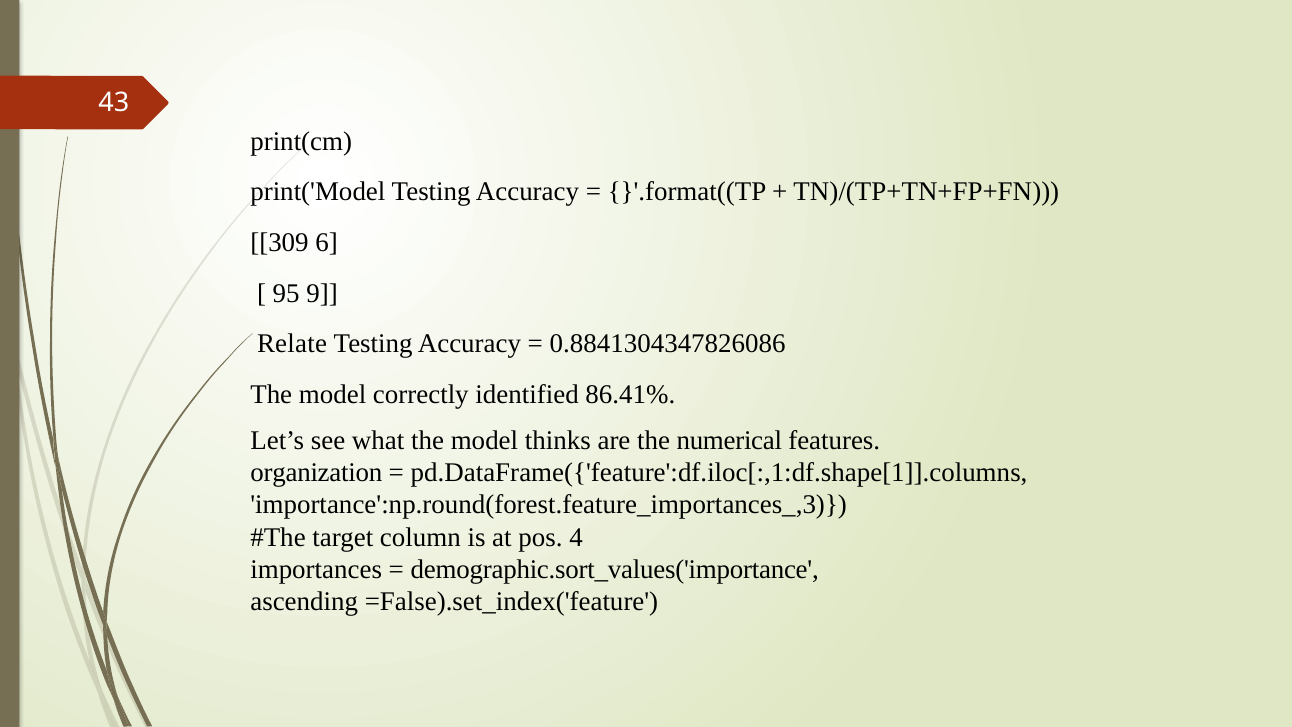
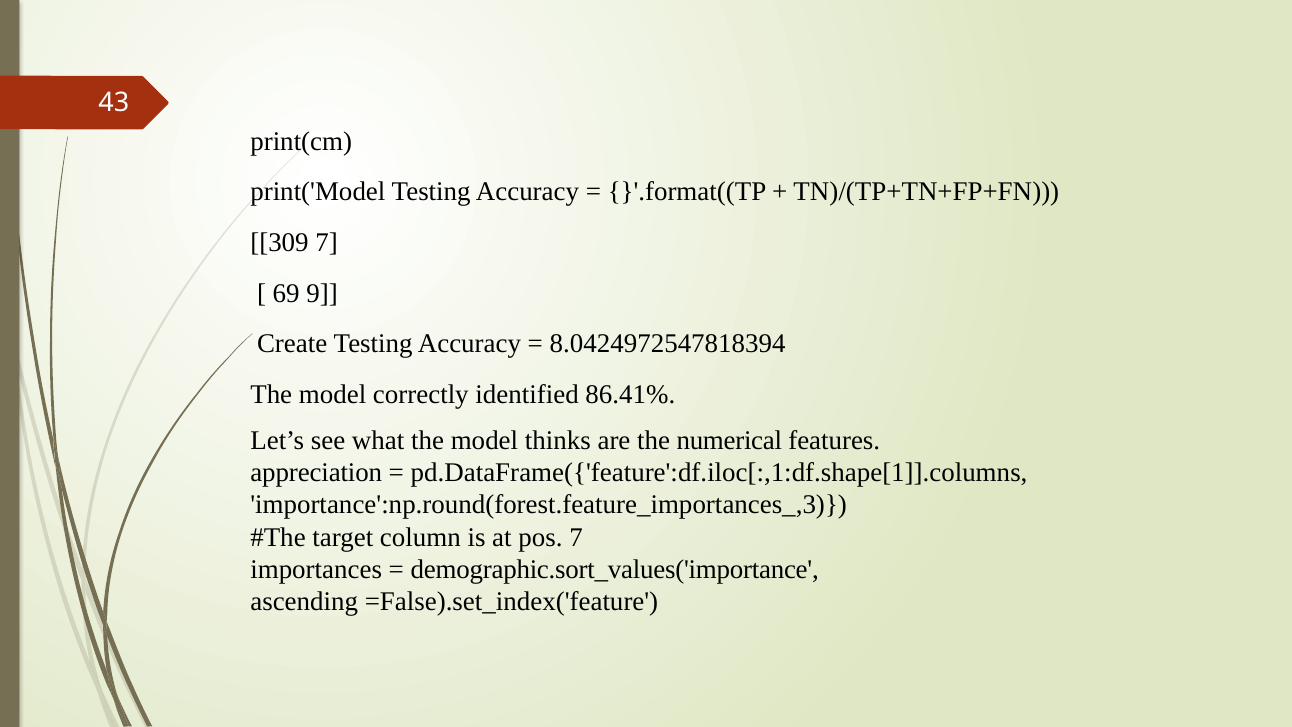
309 6: 6 -> 7
95: 95 -> 69
Relate: Relate -> Create
0.8841304347826086: 0.8841304347826086 -> 8.0424972547818394
organization: organization -> appreciation
pos 4: 4 -> 7
